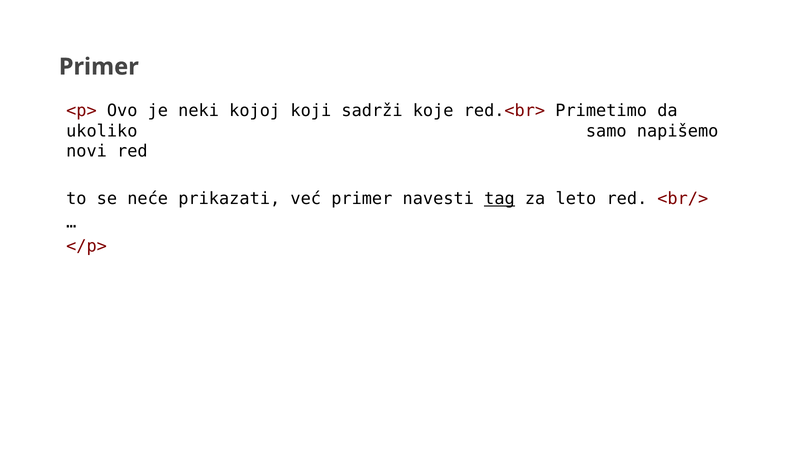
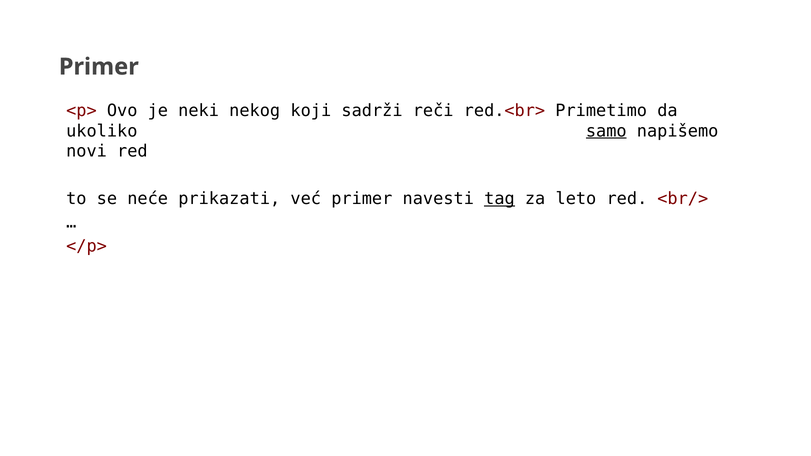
kojoj: kojoj -> nekog
koje: koje -> reči
samo underline: none -> present
